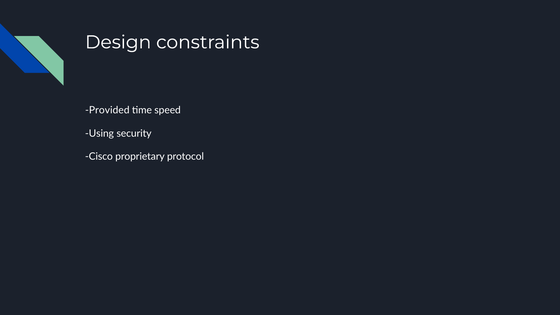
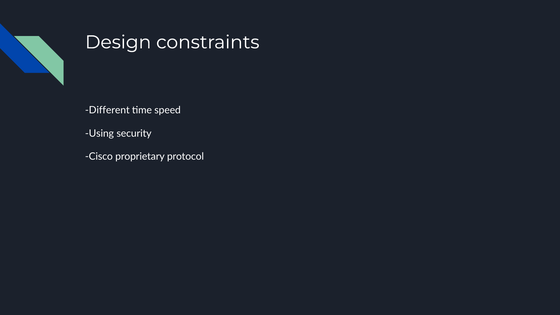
Provided: Provided -> Different
